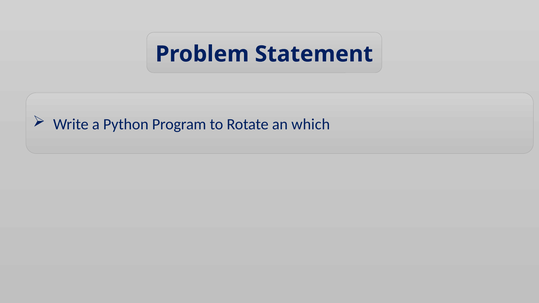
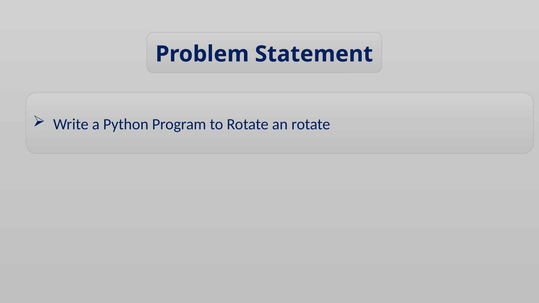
an which: which -> rotate
